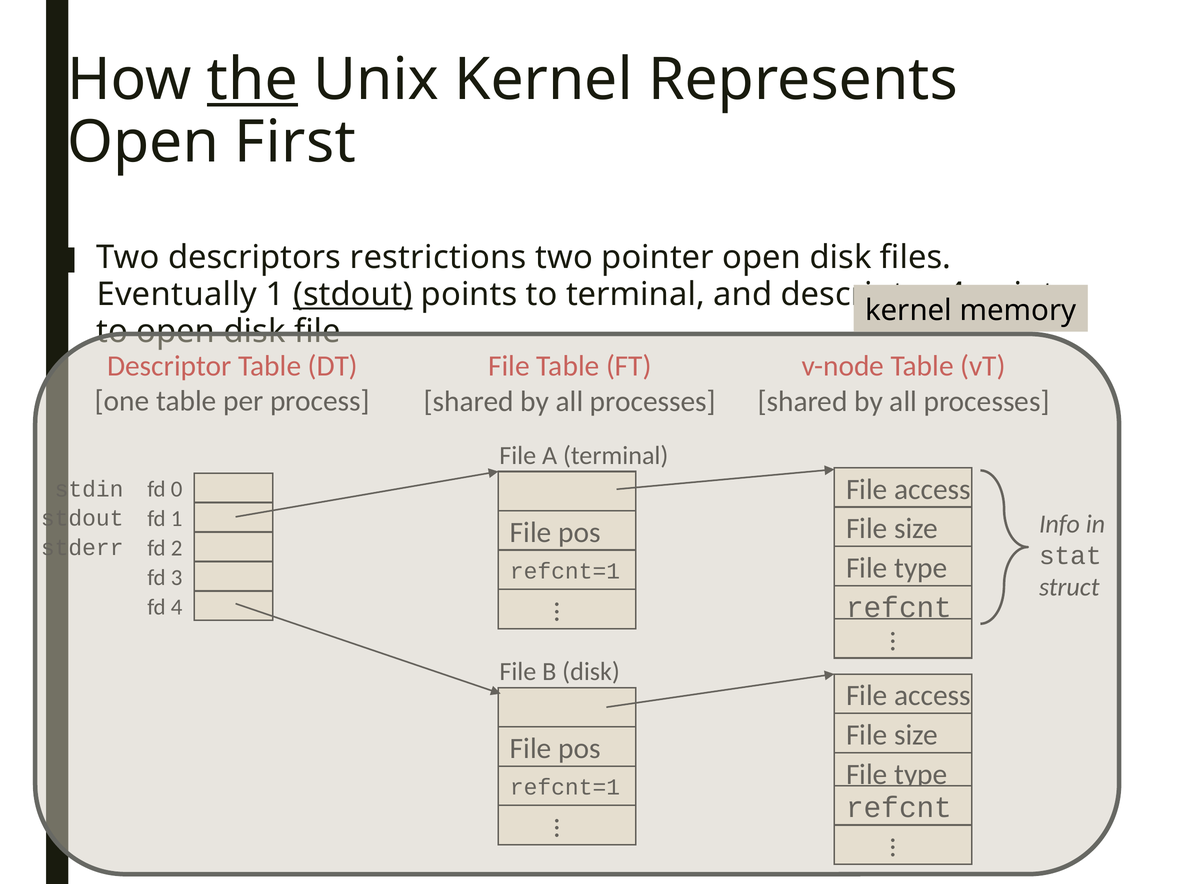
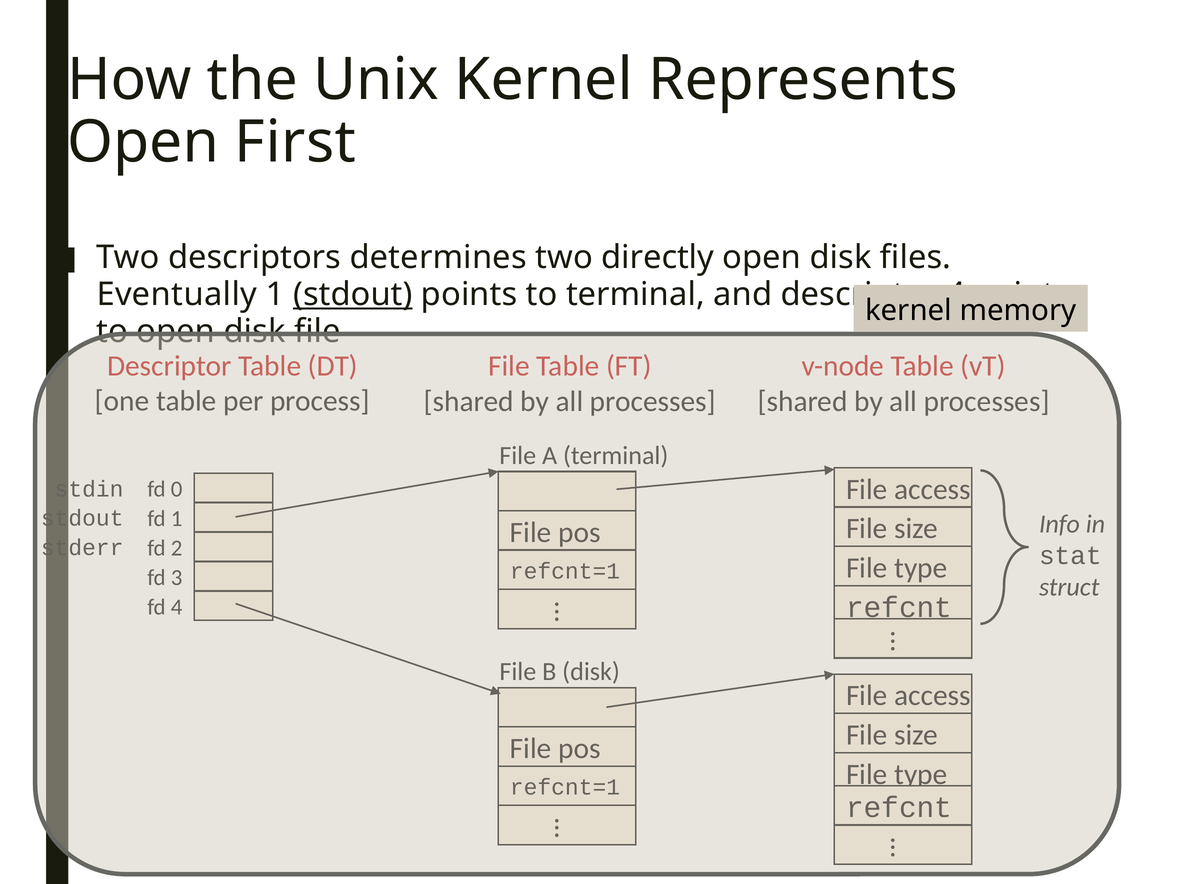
the underline: present -> none
restrictions: restrictions -> determines
pointer: pointer -> directly
